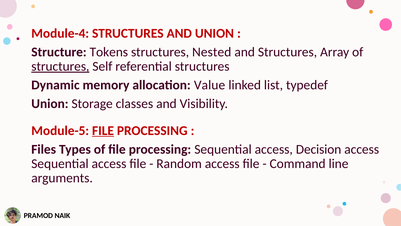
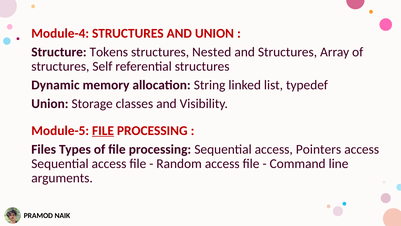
structures at (60, 66) underline: present -> none
Value: Value -> String
Decision: Decision -> Pointers
